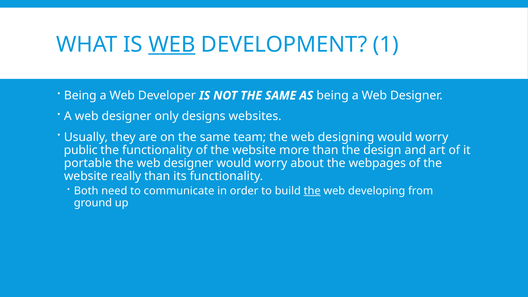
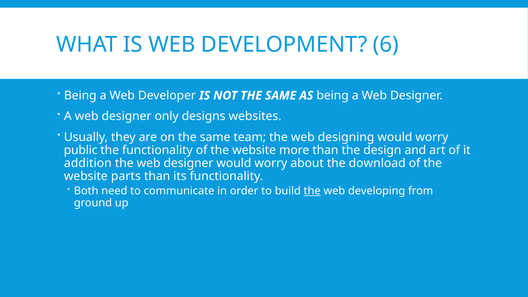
WEB at (172, 44) underline: present -> none
1: 1 -> 6
portable: portable -> addition
webpages: webpages -> download
really: really -> parts
